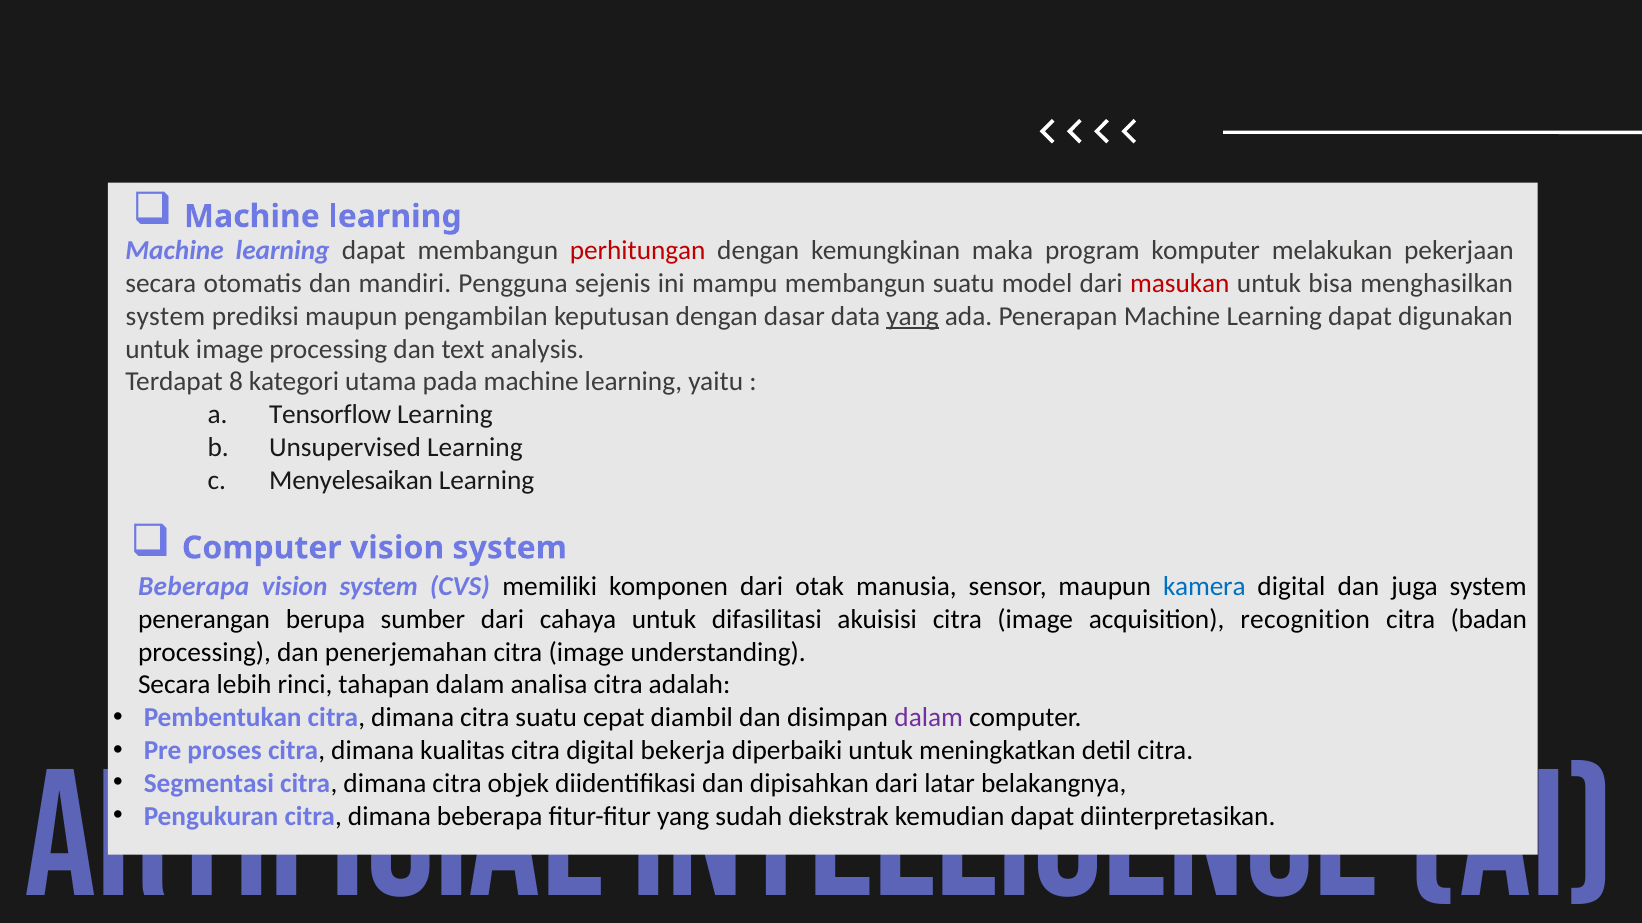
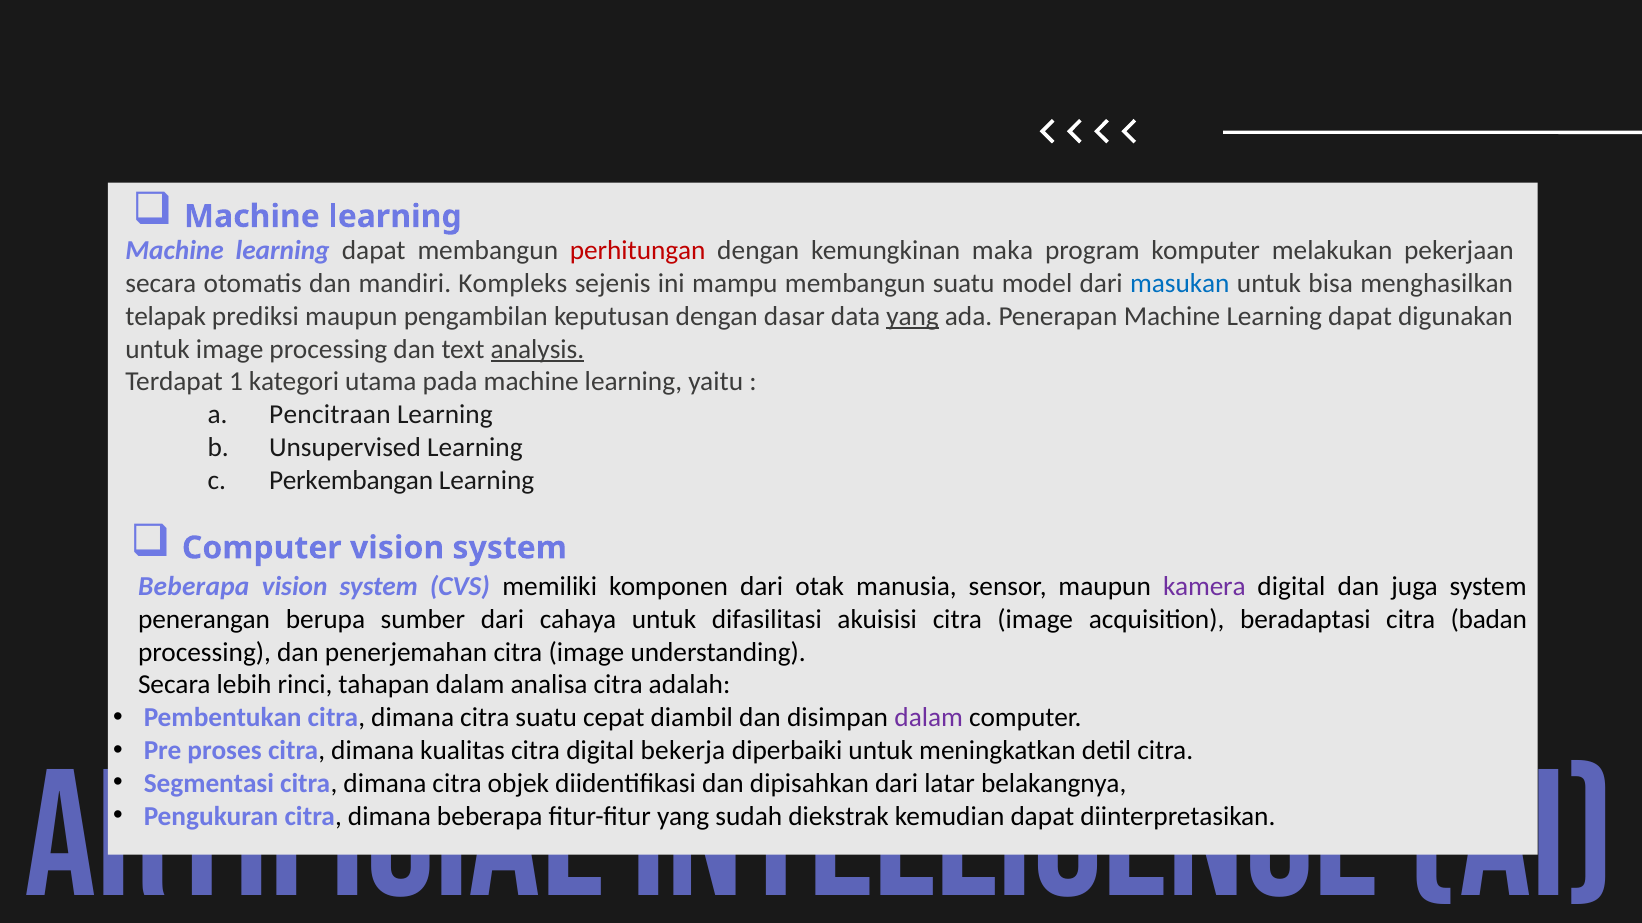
Pengguna: Pengguna -> Kompleks
masukan colour: red -> blue
system at (165, 317): system -> telapak
analysis underline: none -> present
8: 8 -> 1
Tensorflow: Tensorflow -> Pencitraan
Menyelesaikan: Menyelesaikan -> Perkembangan
kamera colour: blue -> purple
recognition: recognition -> beradaptasi
